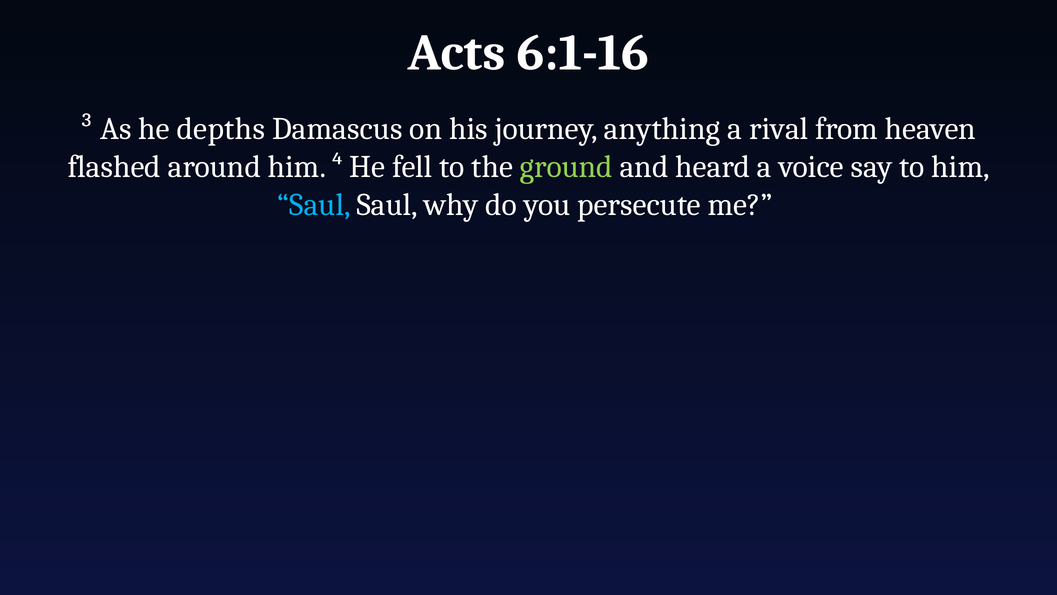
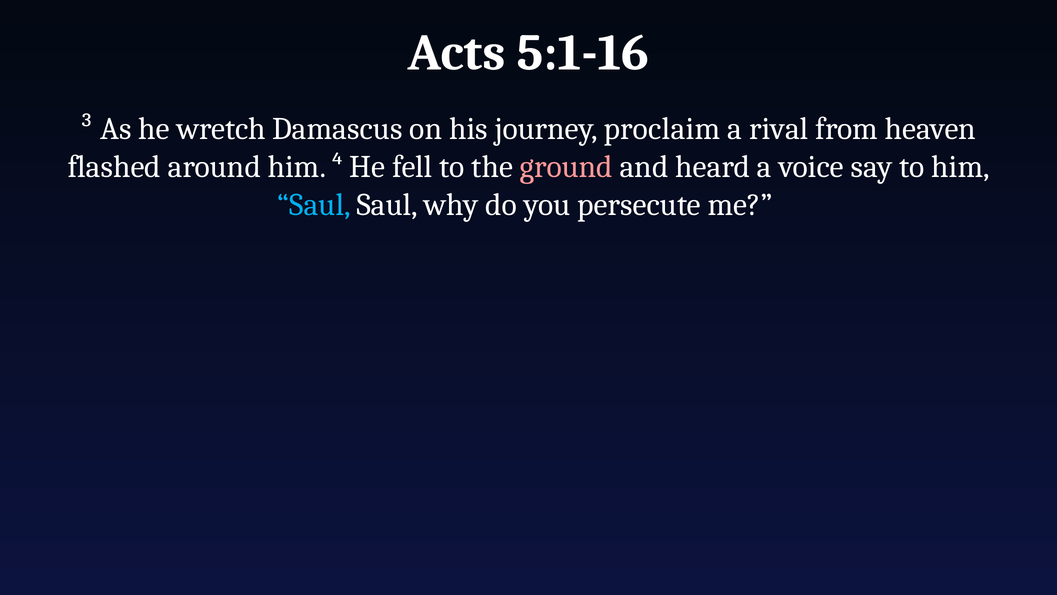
6:1-16: 6:1-16 -> 5:1-16
depths: depths -> wretch
anything: anything -> proclaim
ground colour: light green -> pink
